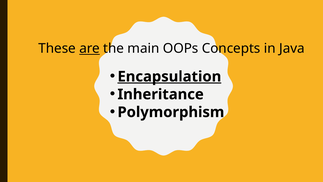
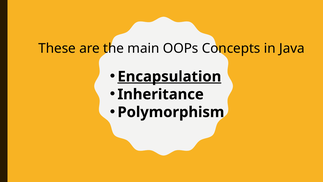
are underline: present -> none
